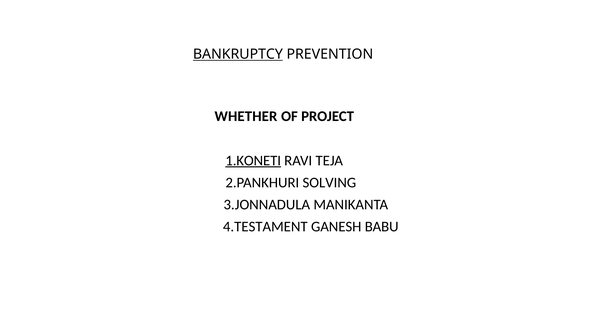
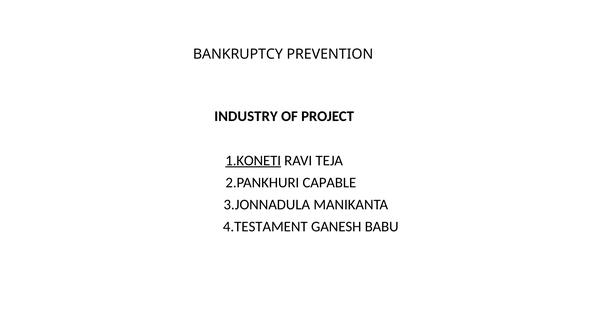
BANKRUPTCY underline: present -> none
WHETHER: WHETHER -> INDUSTRY
SOLVING: SOLVING -> CAPABLE
